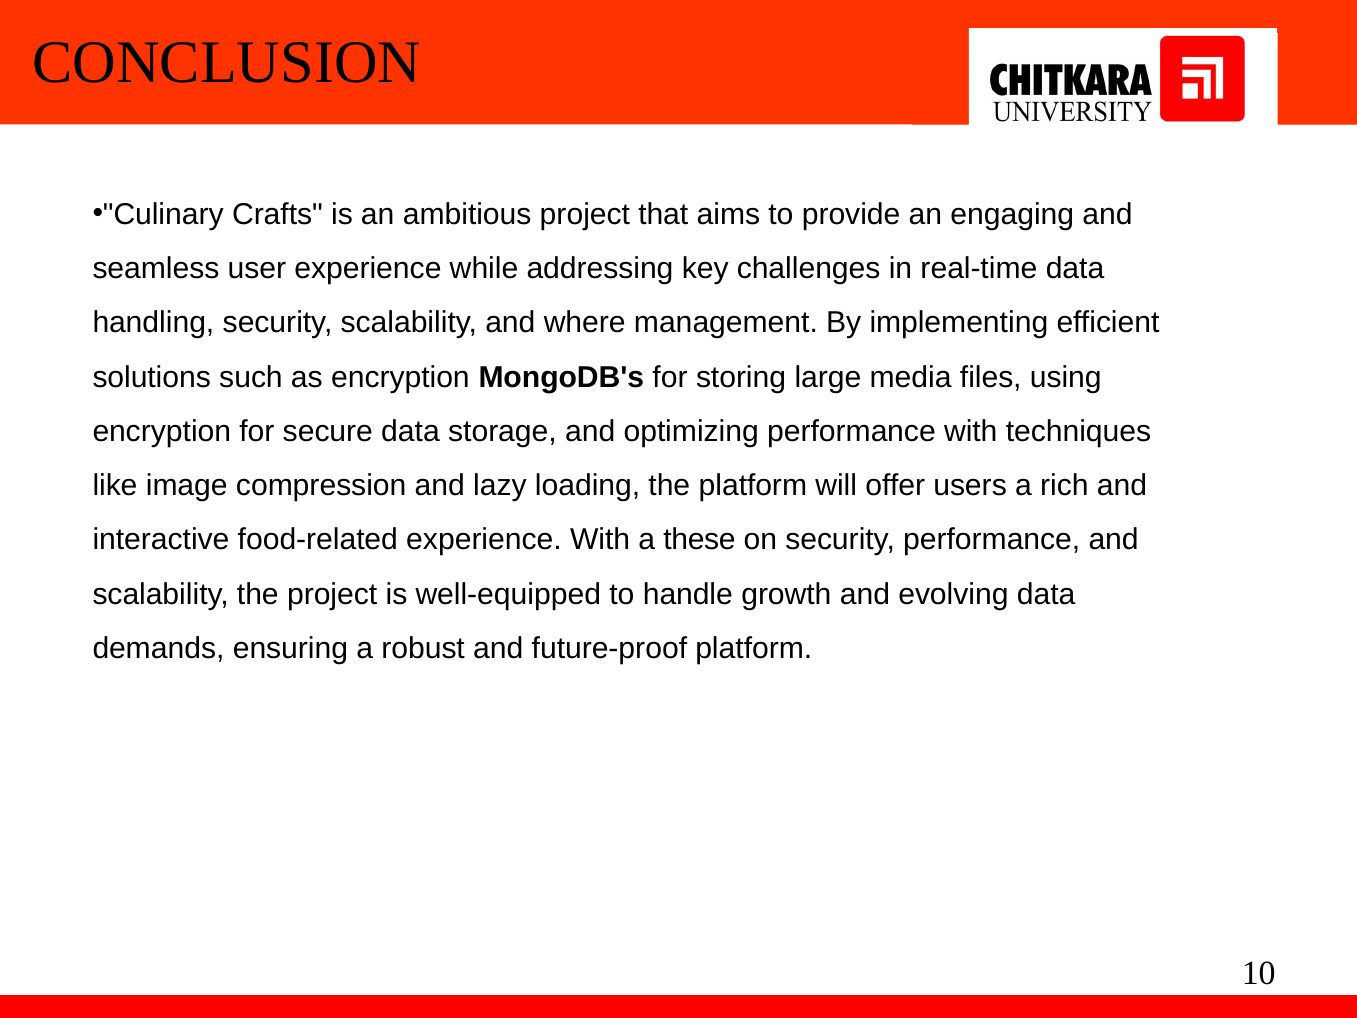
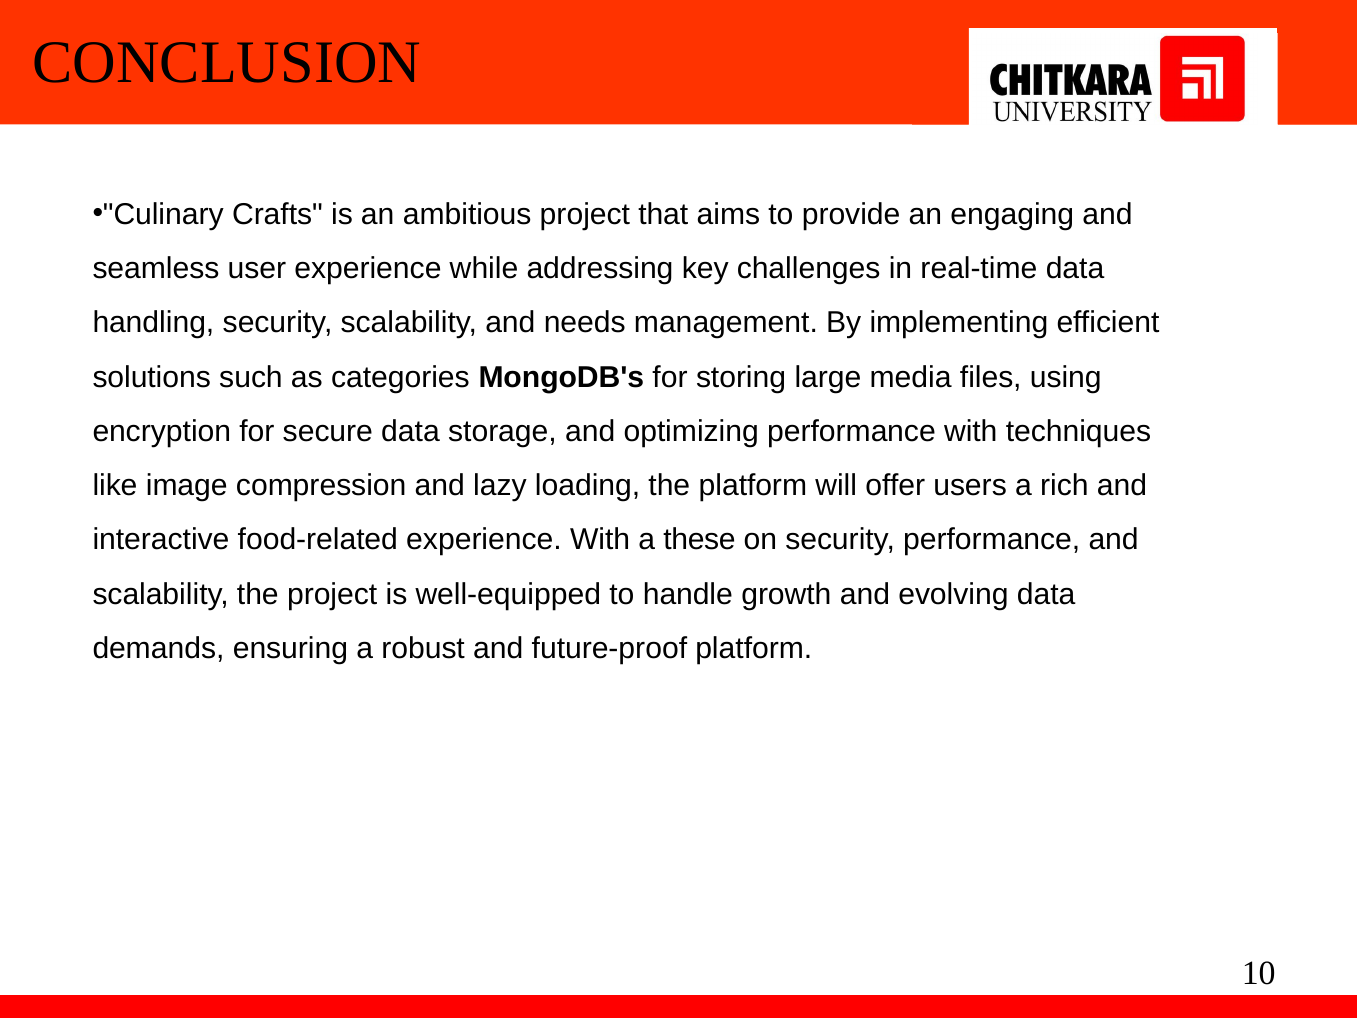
where: where -> needs
as encryption: encryption -> categories
